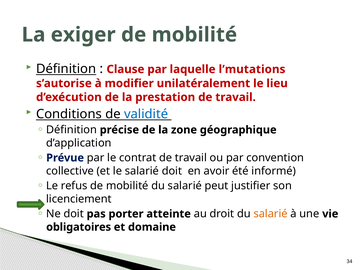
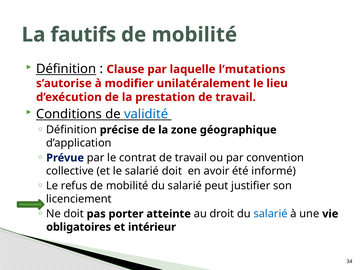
exiger: exiger -> fautifs
salarié at (271, 214) colour: orange -> blue
domaine: domaine -> intérieur
